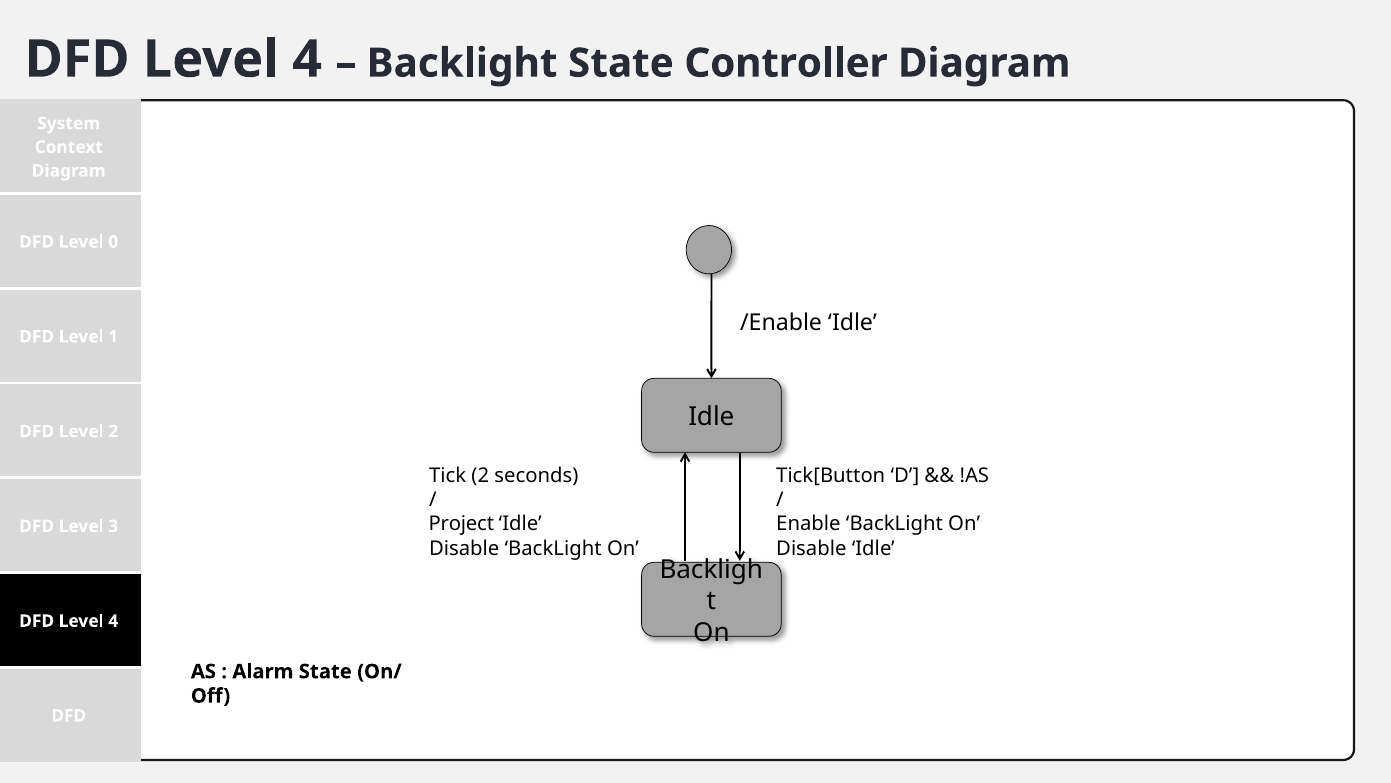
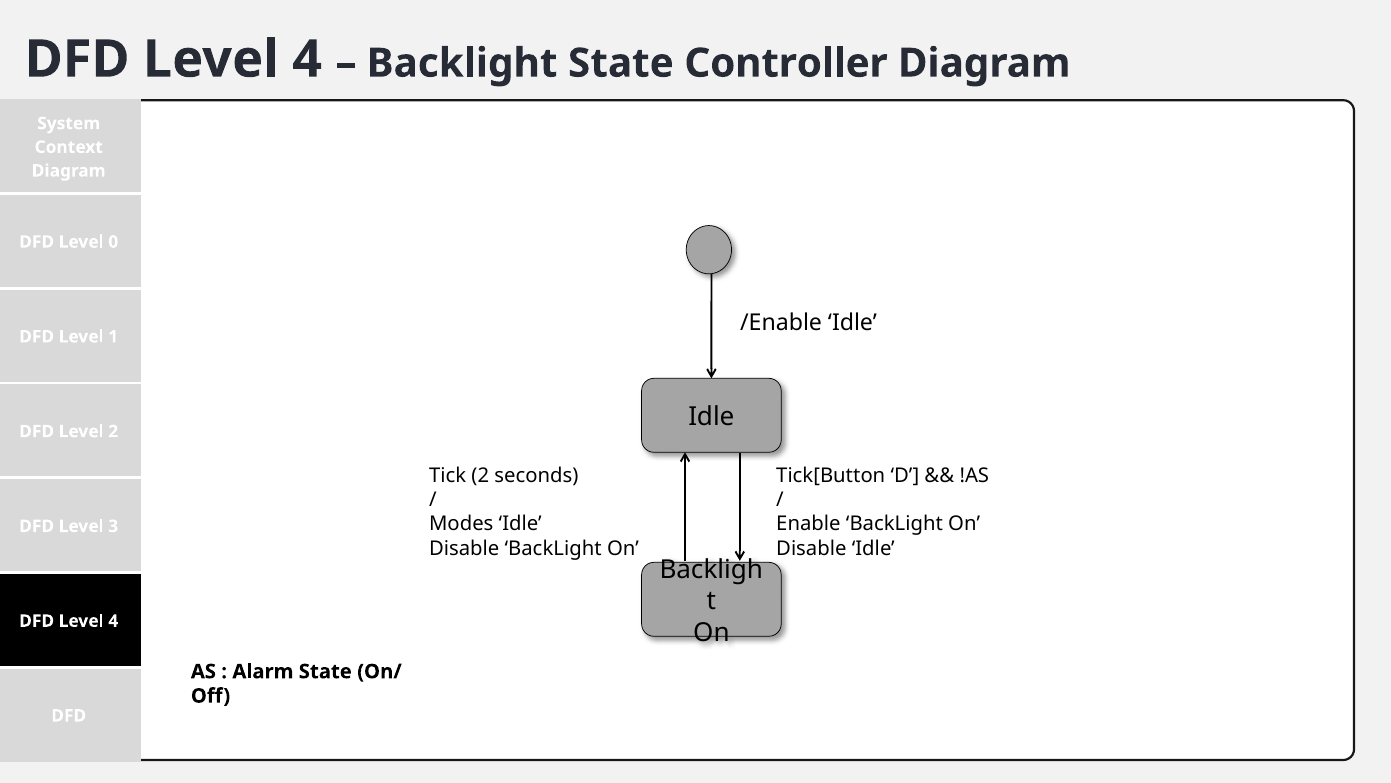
Project: Project -> Modes
